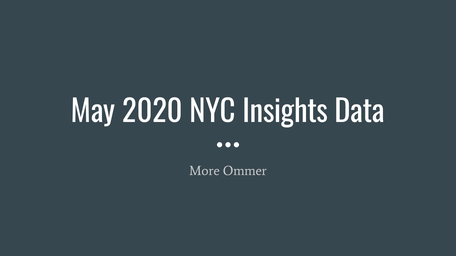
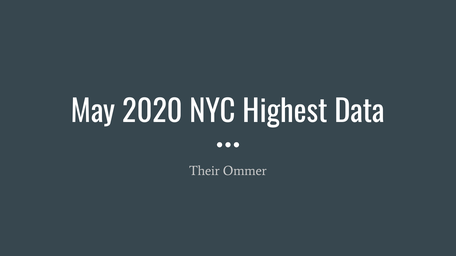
Insights: Insights -> Highest
More: More -> Their
